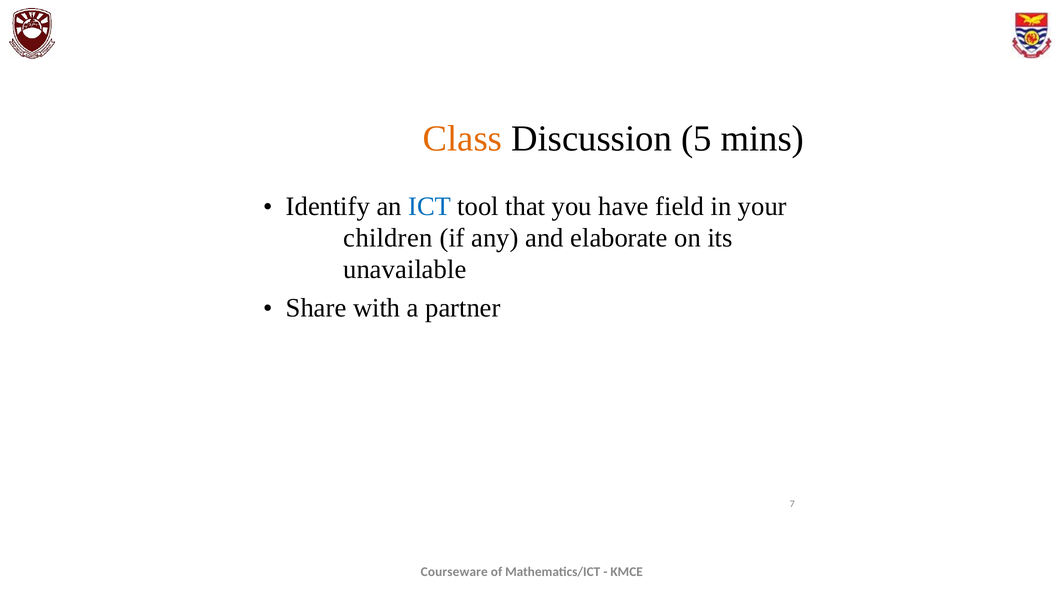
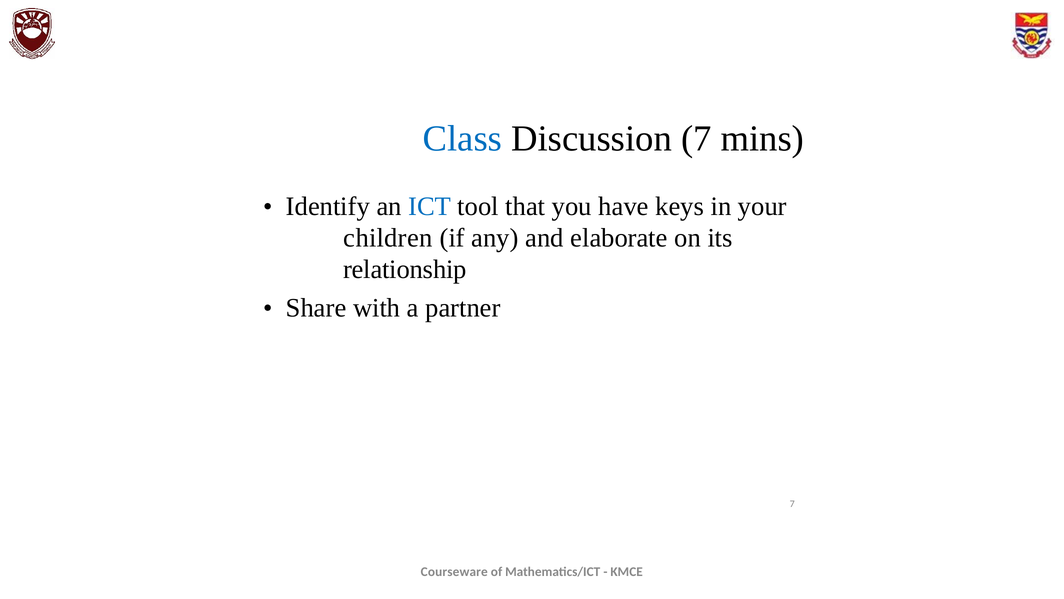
Class colour: orange -> blue
Discussion 5: 5 -> 7
field: field -> keys
unavailable: unavailable -> relationship
